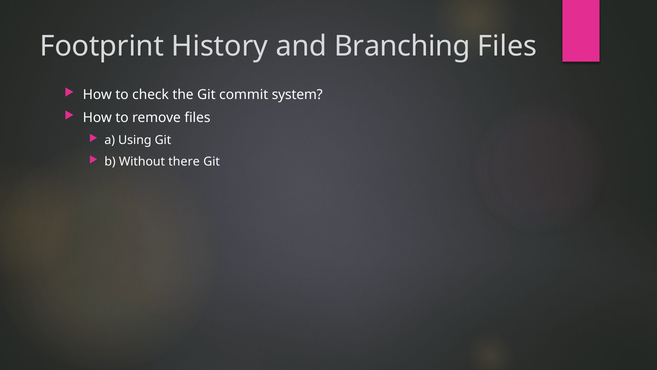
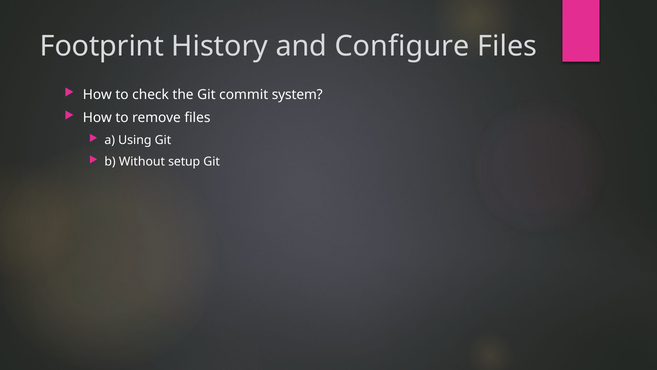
Branching: Branching -> Configure
there: there -> setup
